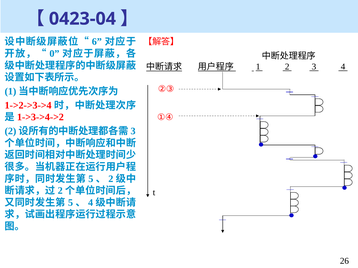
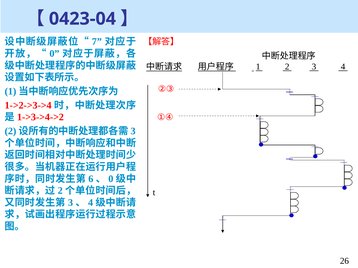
6: 6 -> 7
5 at (91, 179): 5 -> 6
2 at (111, 179): 2 -> 0
5 at (71, 203): 5 -> 3
